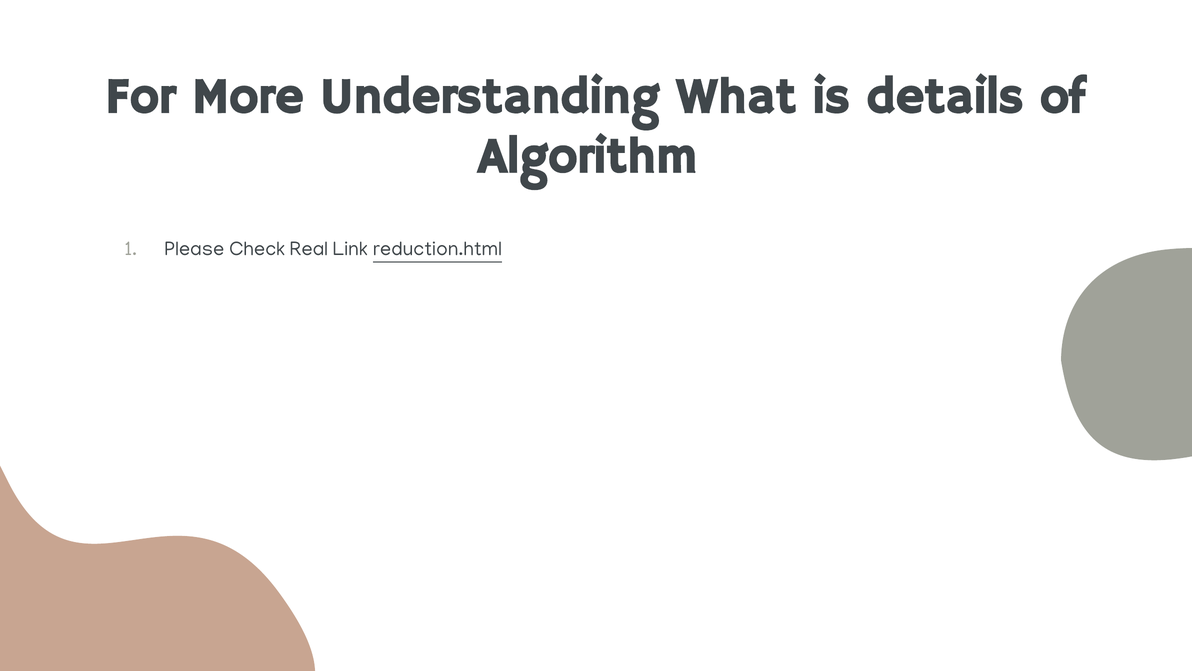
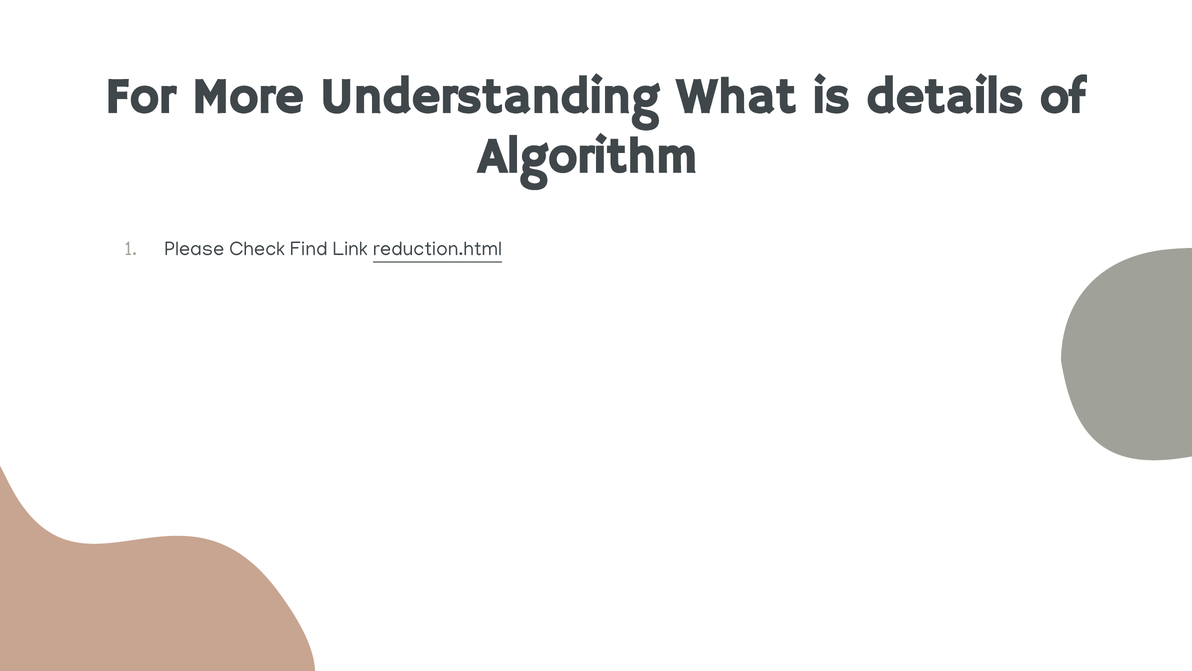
Real: Real -> Find
